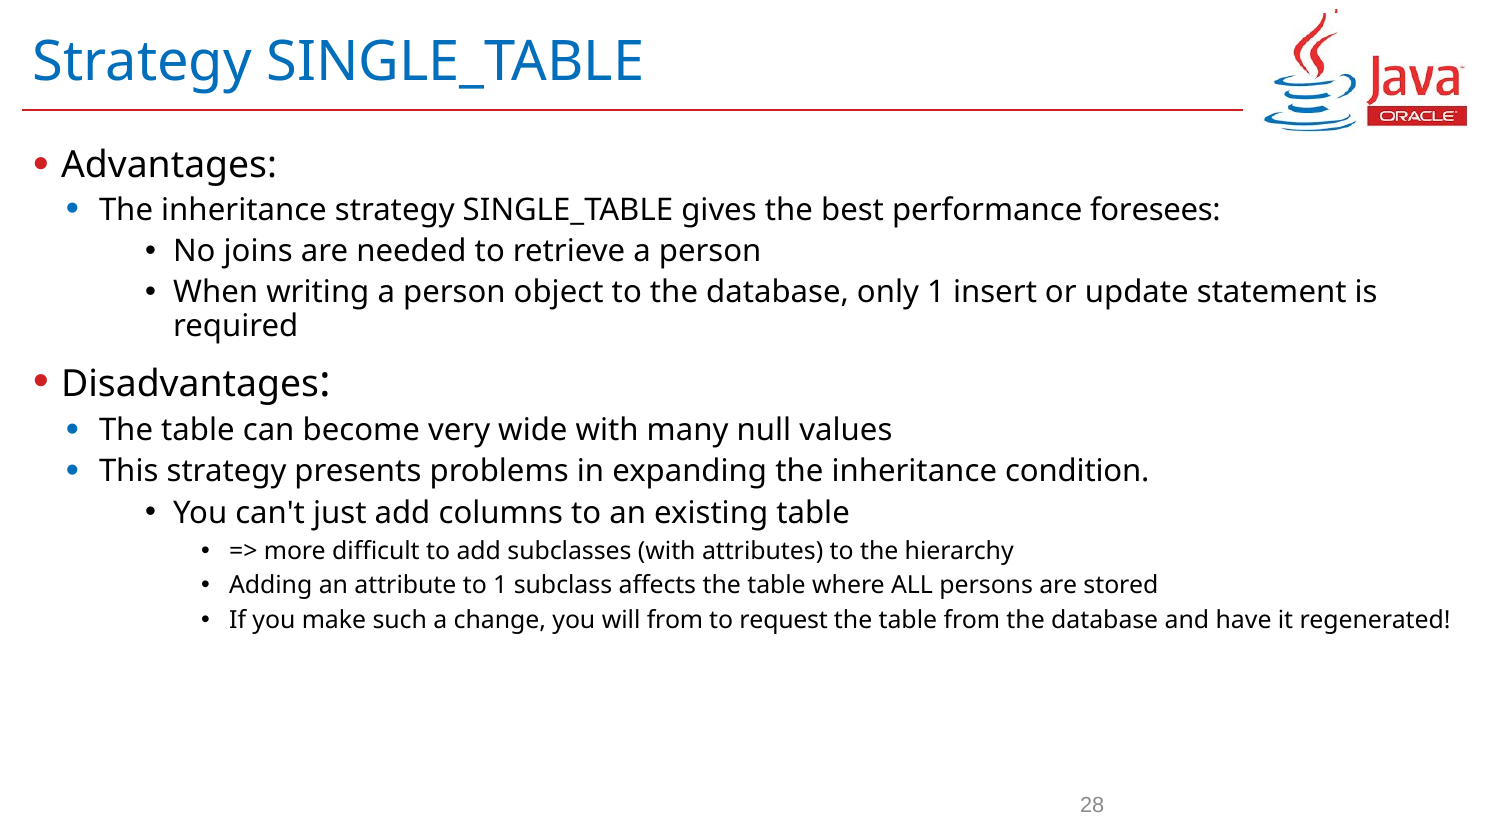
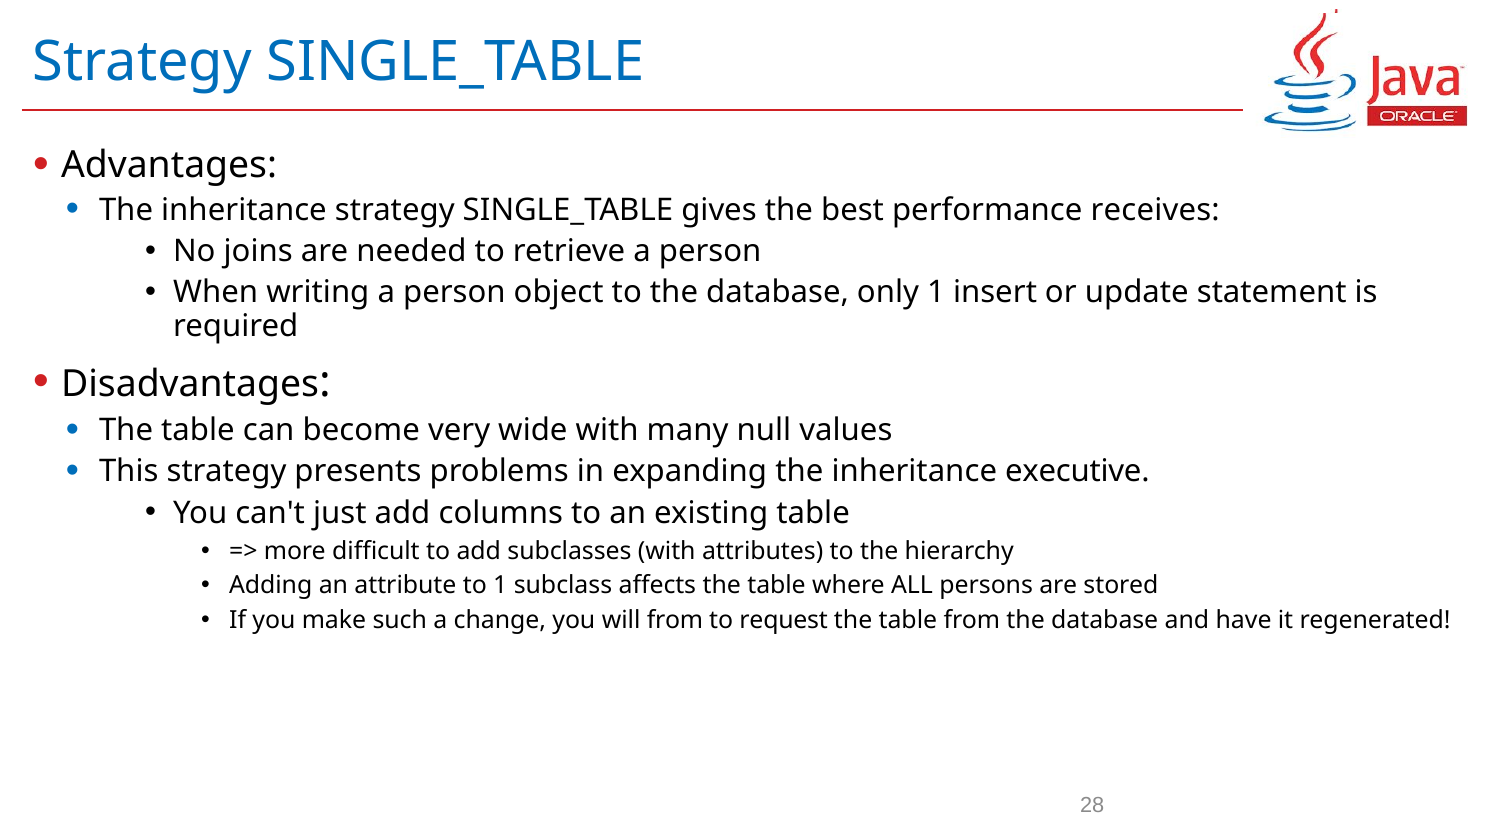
foresees: foresees -> receives
condition: condition -> executive
